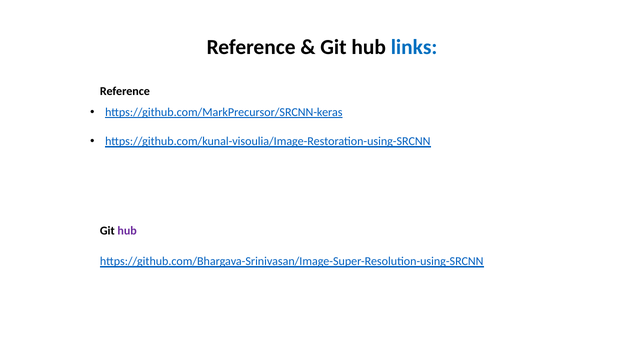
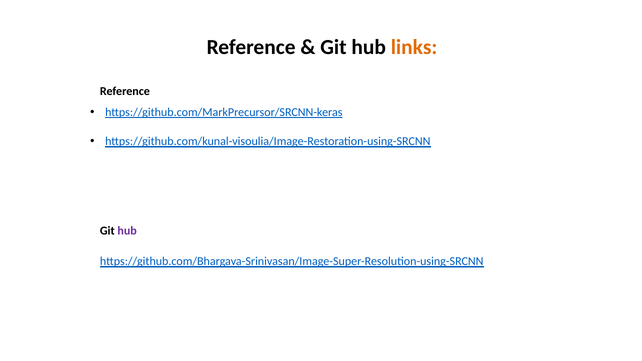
links colour: blue -> orange
